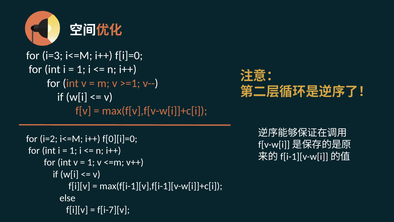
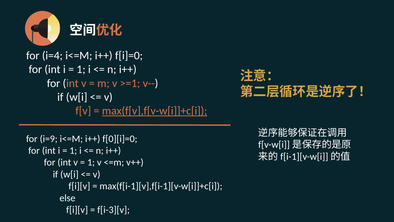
i=3: i=3 -> i=4
max(f[v],f[v-w[i]]+c[i underline: none -> present
i=2: i=2 -> i=9
f[i-7][v: f[i-7][v -> f[i-3][v
